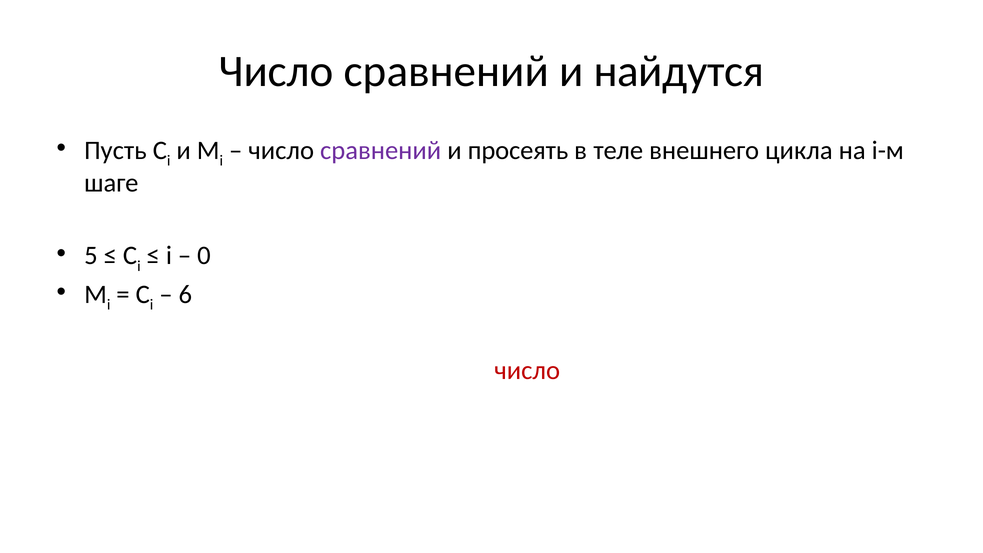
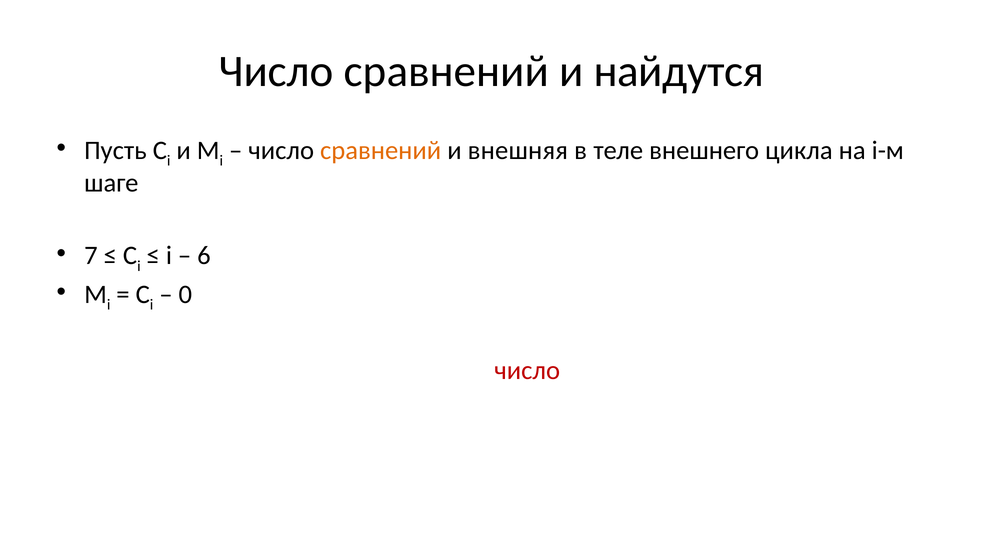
сравнений at (381, 151) colour: purple -> orange
просеять: просеять -> внешняя
5: 5 -> 7
0 at (204, 256): 0 -> 6
6 at (185, 294): 6 -> 0
